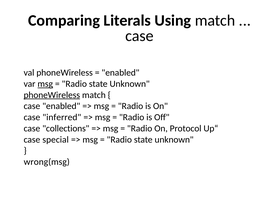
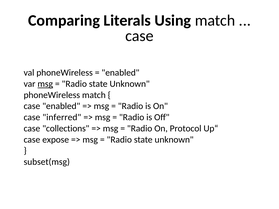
phoneWireless at (52, 95) underline: present -> none
special: special -> expose
wrong(msg: wrong(msg -> subset(msg
